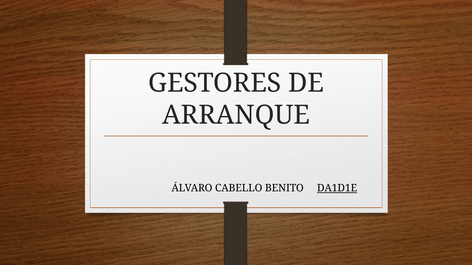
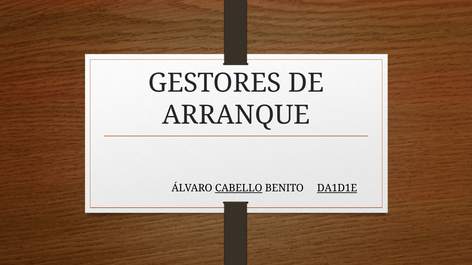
CABELLO underline: none -> present
